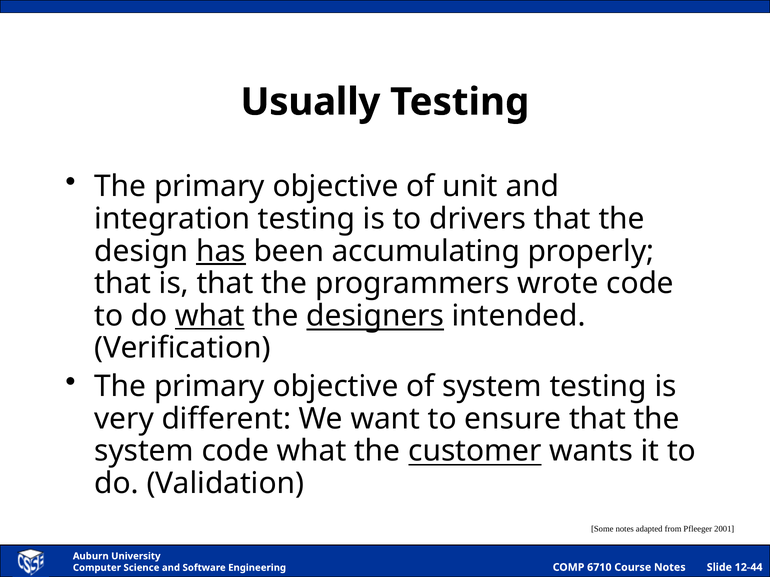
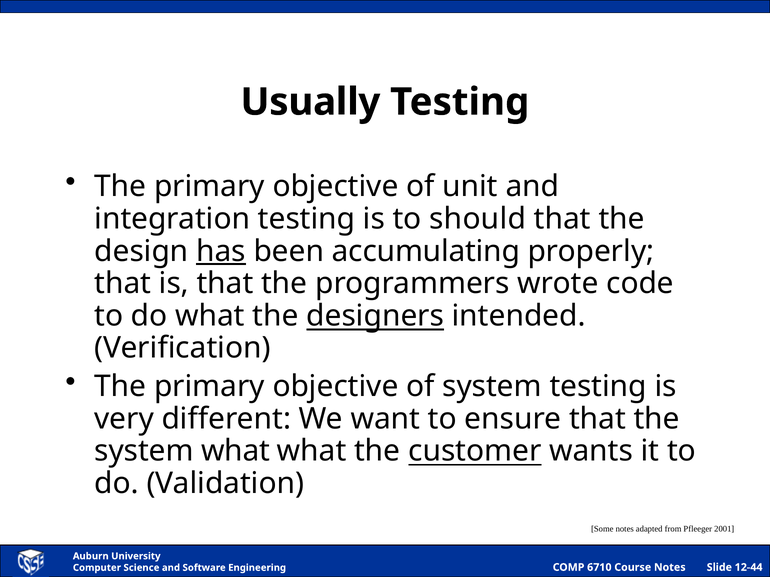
drivers: drivers -> should
what at (210, 316) underline: present -> none
system code: code -> what
